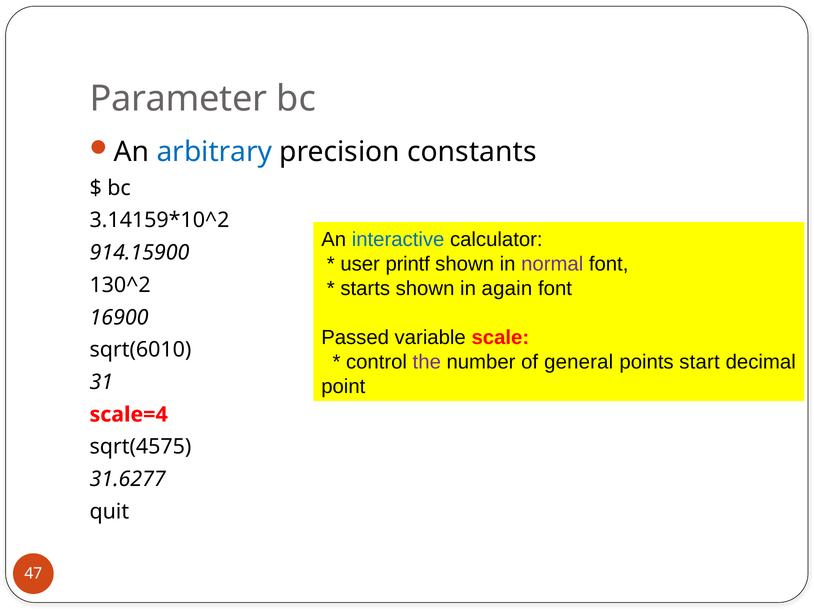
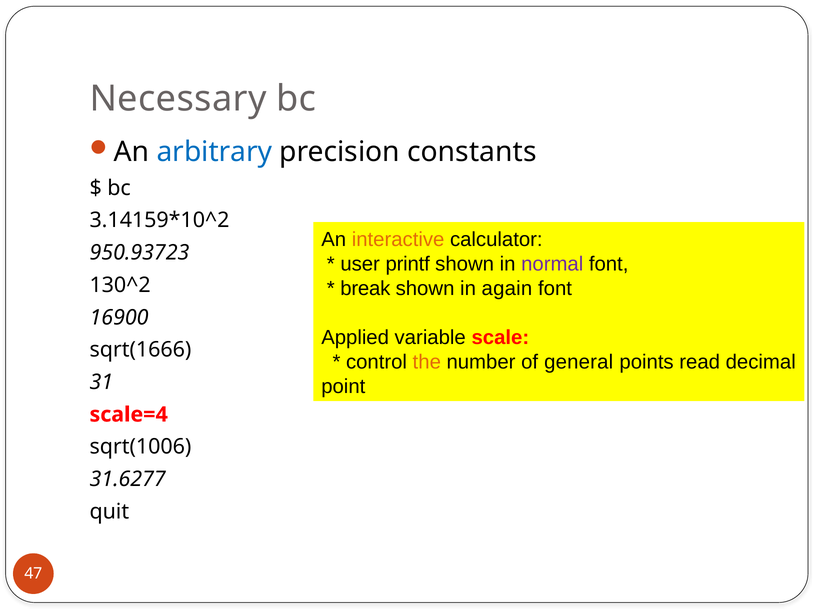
Parameter: Parameter -> Necessary
interactive colour: blue -> orange
914.15900: 914.15900 -> 950.93723
starts: starts -> break
Passed: Passed -> Applied
sqrt(6010: sqrt(6010 -> sqrt(1666
the colour: purple -> orange
start: start -> read
sqrt(4575: sqrt(4575 -> sqrt(1006
